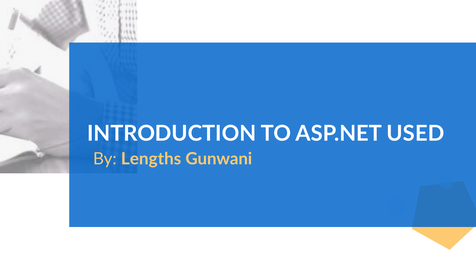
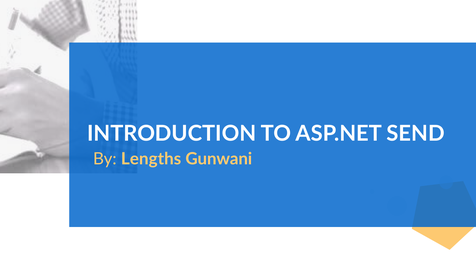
USED: USED -> SEND
